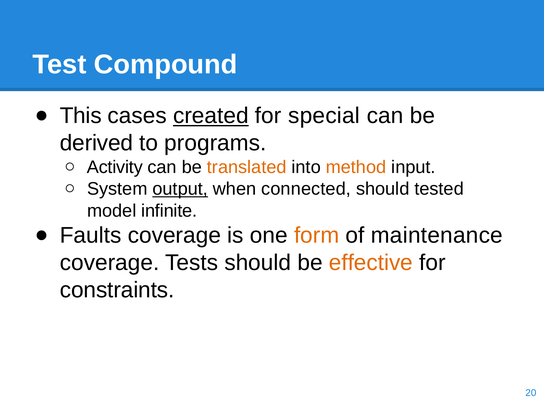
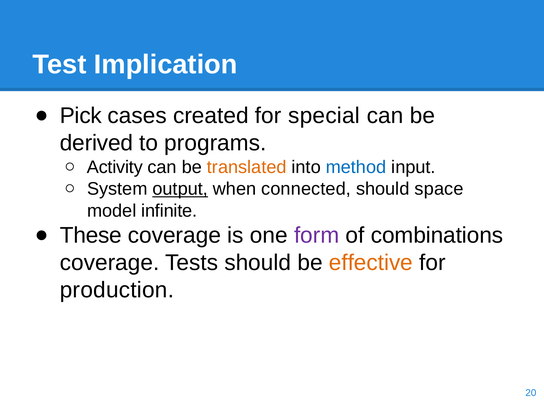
Compound: Compound -> Implication
This: This -> Pick
created underline: present -> none
method colour: orange -> blue
tested: tested -> space
Faults: Faults -> These
form colour: orange -> purple
maintenance: maintenance -> combinations
constraints: constraints -> production
